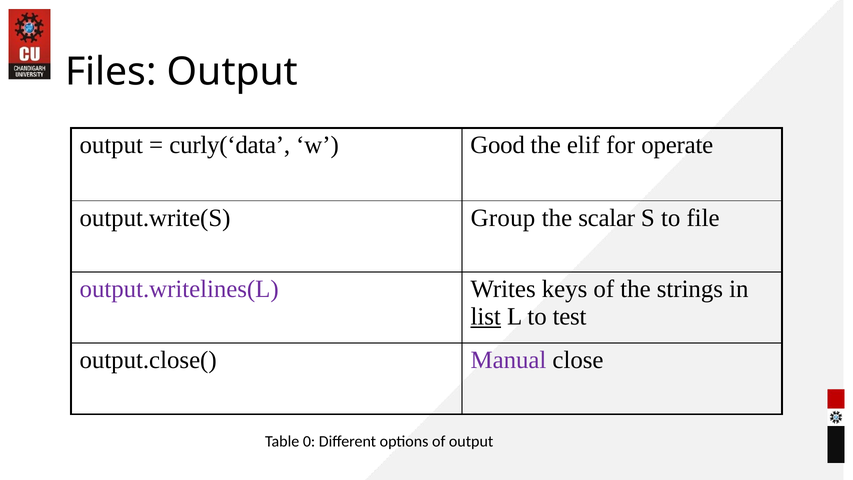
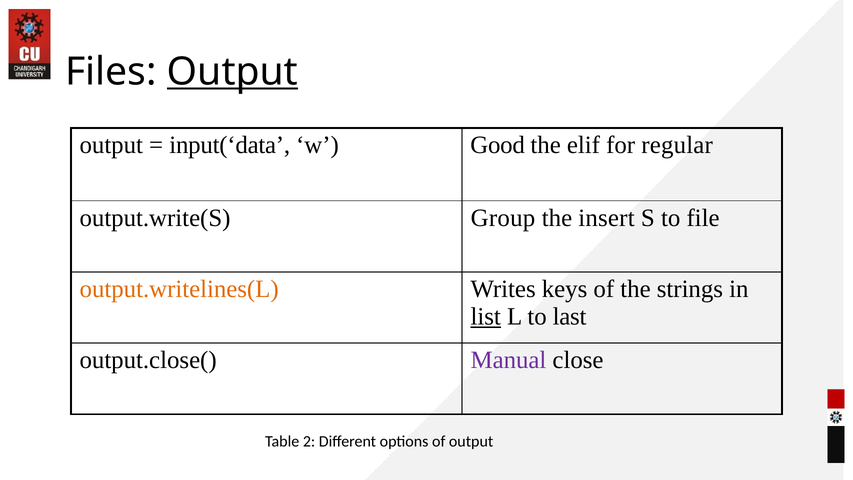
Output at (232, 72) underline: none -> present
curly(‘data: curly(‘data -> input(‘data
operate: operate -> regular
scalar: scalar -> insert
output.writelines(L colour: purple -> orange
test: test -> last
0: 0 -> 2
